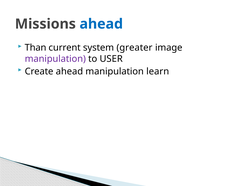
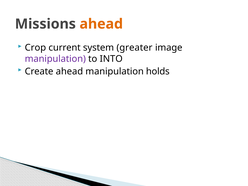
ahead at (101, 24) colour: blue -> orange
Than: Than -> Crop
USER: USER -> INTO
learn: learn -> holds
